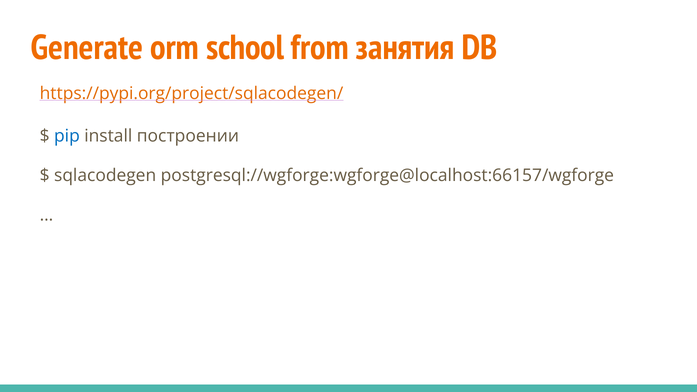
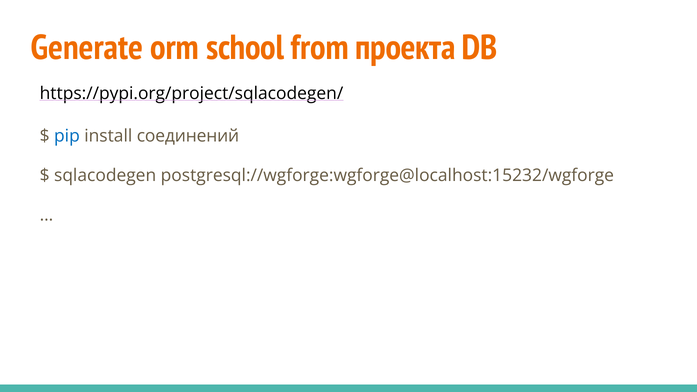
занятия: занятия -> проекта
https://pypi.org/project/sqlacodegen/ colour: orange -> black
построении: построении -> соединений
postgresql://wgforge:wgforge@localhost:66157/wgforge: postgresql://wgforge:wgforge@localhost:66157/wgforge -> postgresql://wgforge:wgforge@localhost:15232/wgforge
